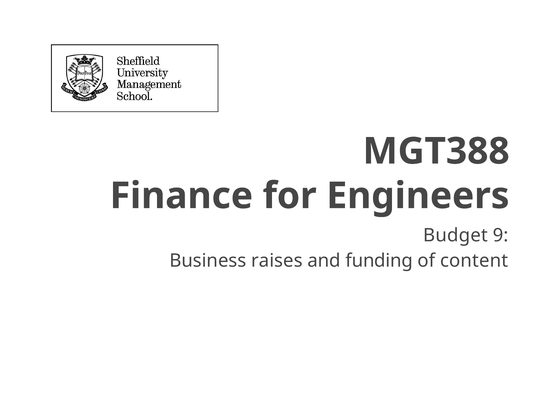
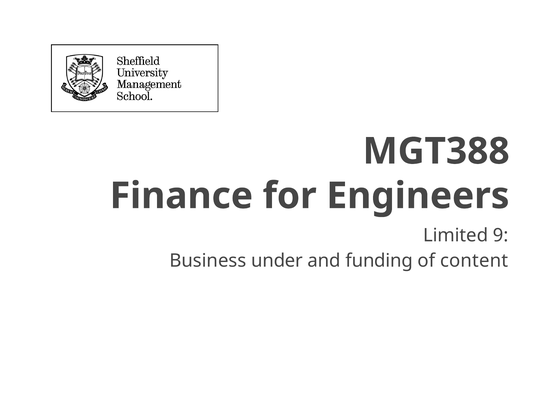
Budget: Budget -> Limited
raises: raises -> under
